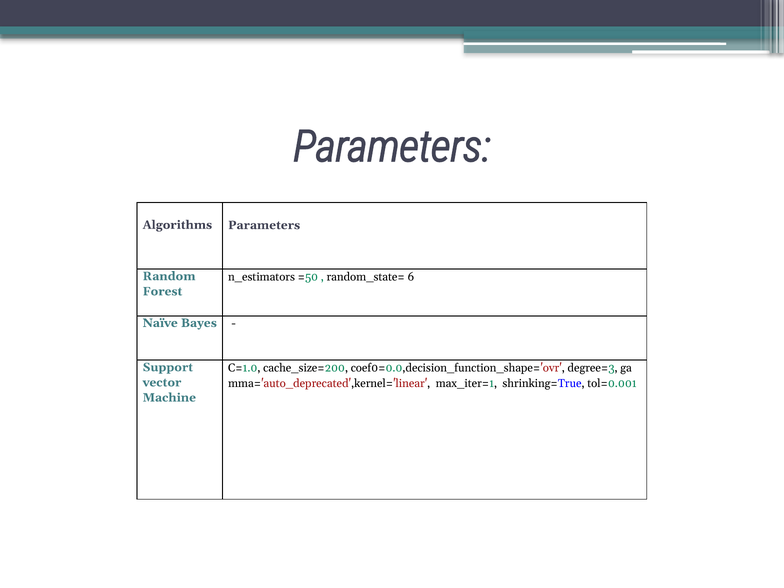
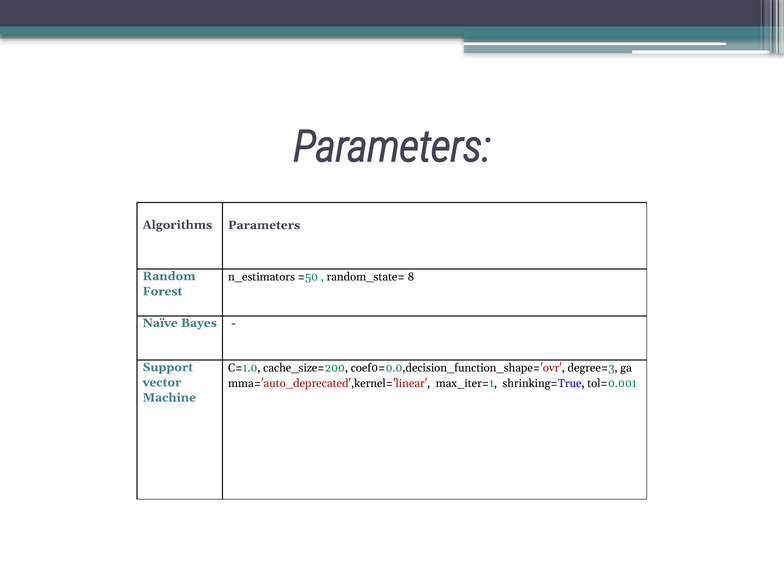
6: 6 -> 8
